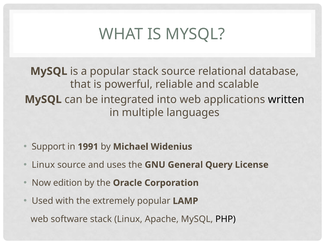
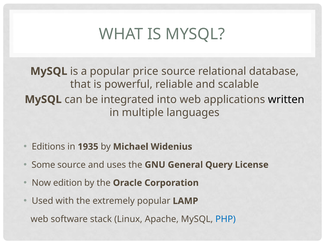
popular stack: stack -> price
Support: Support -> Editions
1991: 1991 -> 1935
Linux at (43, 165): Linux -> Some
PHP colour: black -> blue
